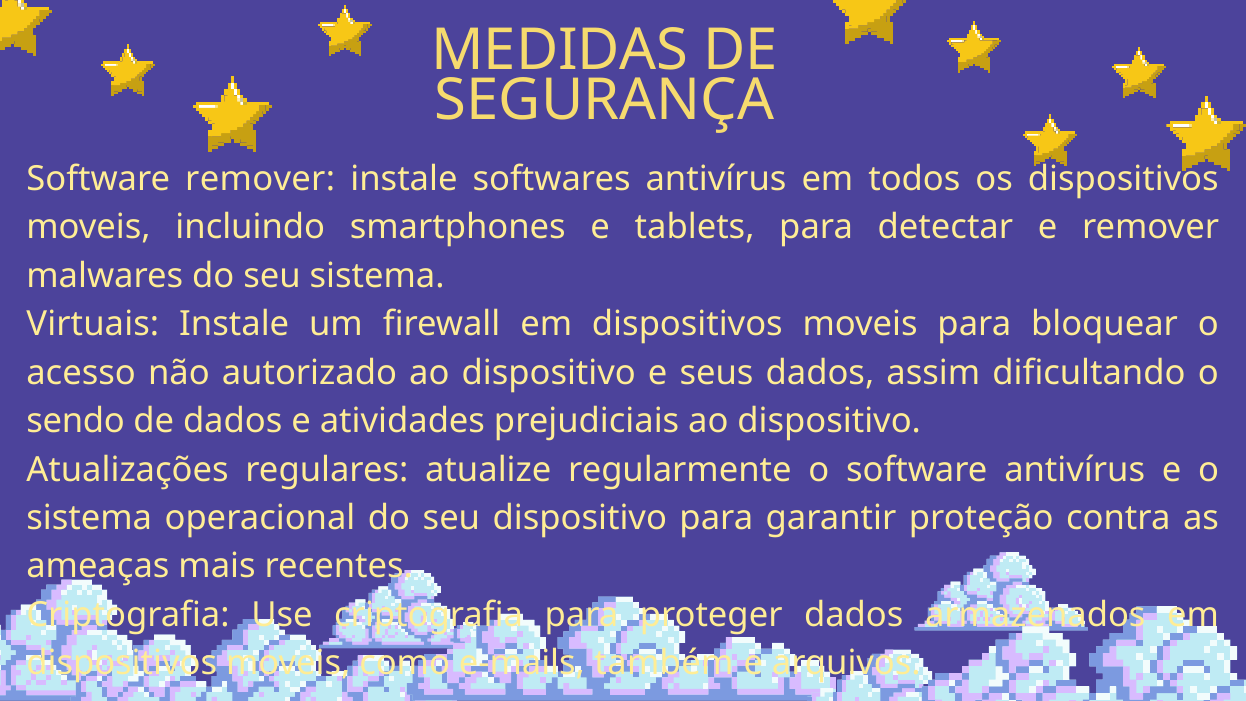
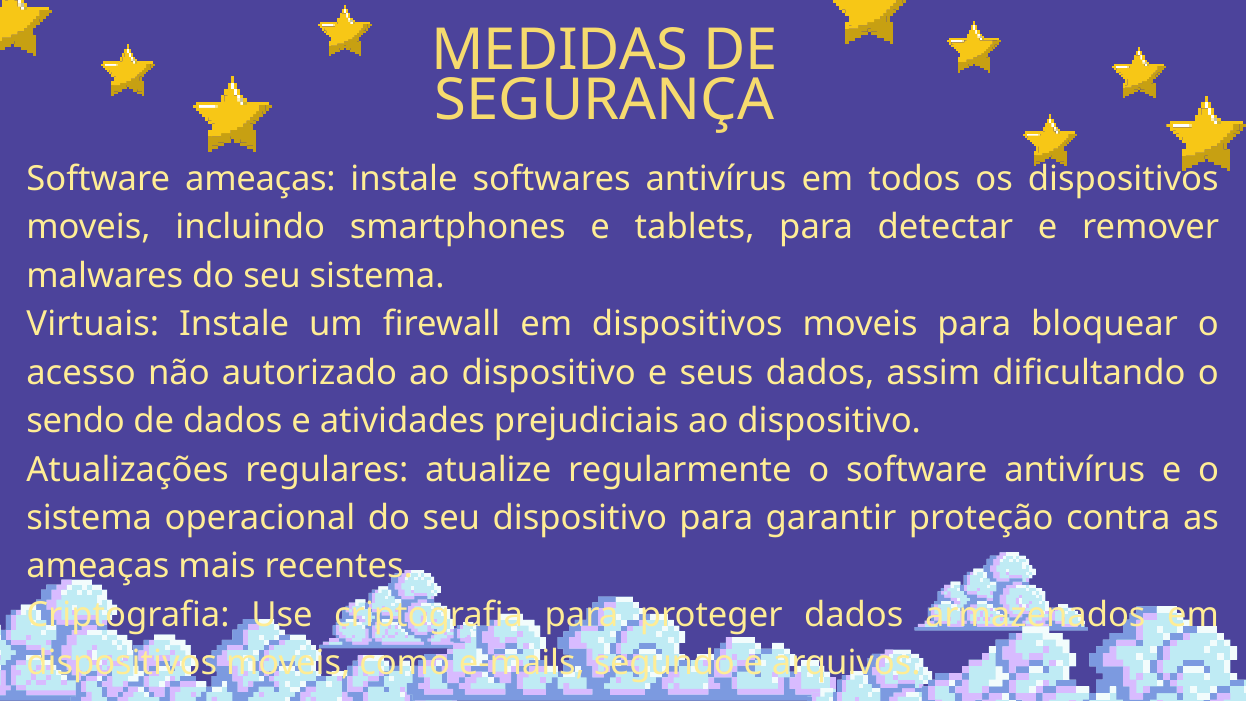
Software remover: remover -> ameaças
também: também -> segundo
